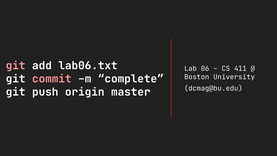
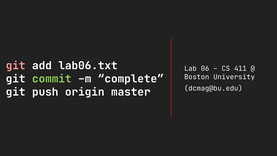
commit colour: pink -> light green
